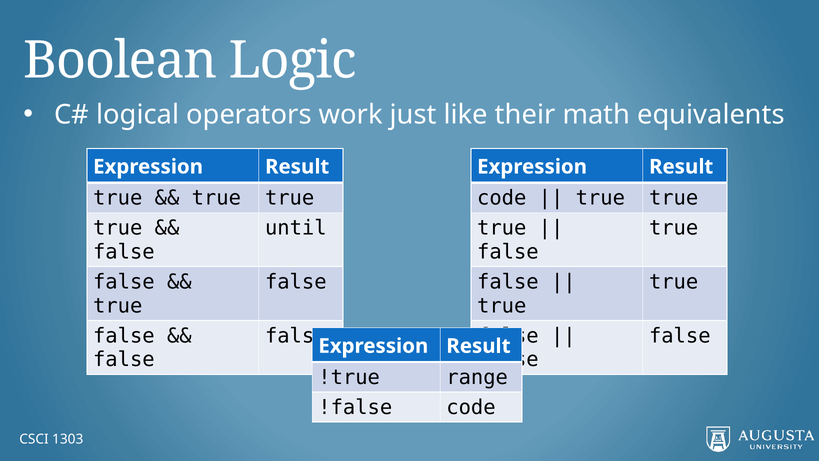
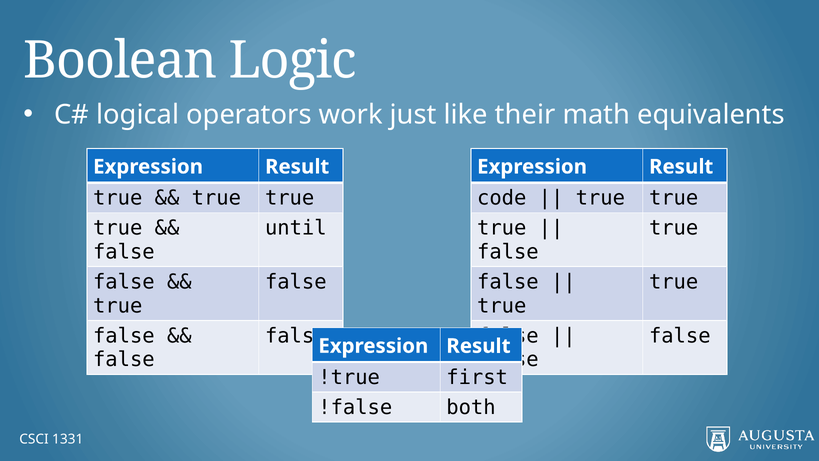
range: range -> first
!false code: code -> both
1303: 1303 -> 1331
